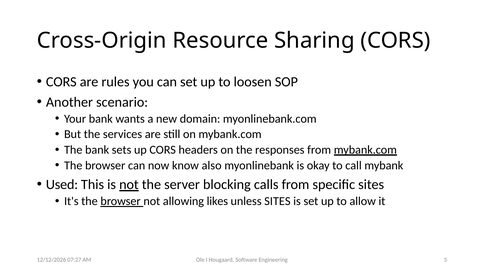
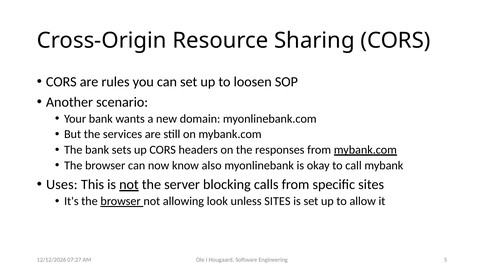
Used: Used -> Uses
likes: likes -> look
